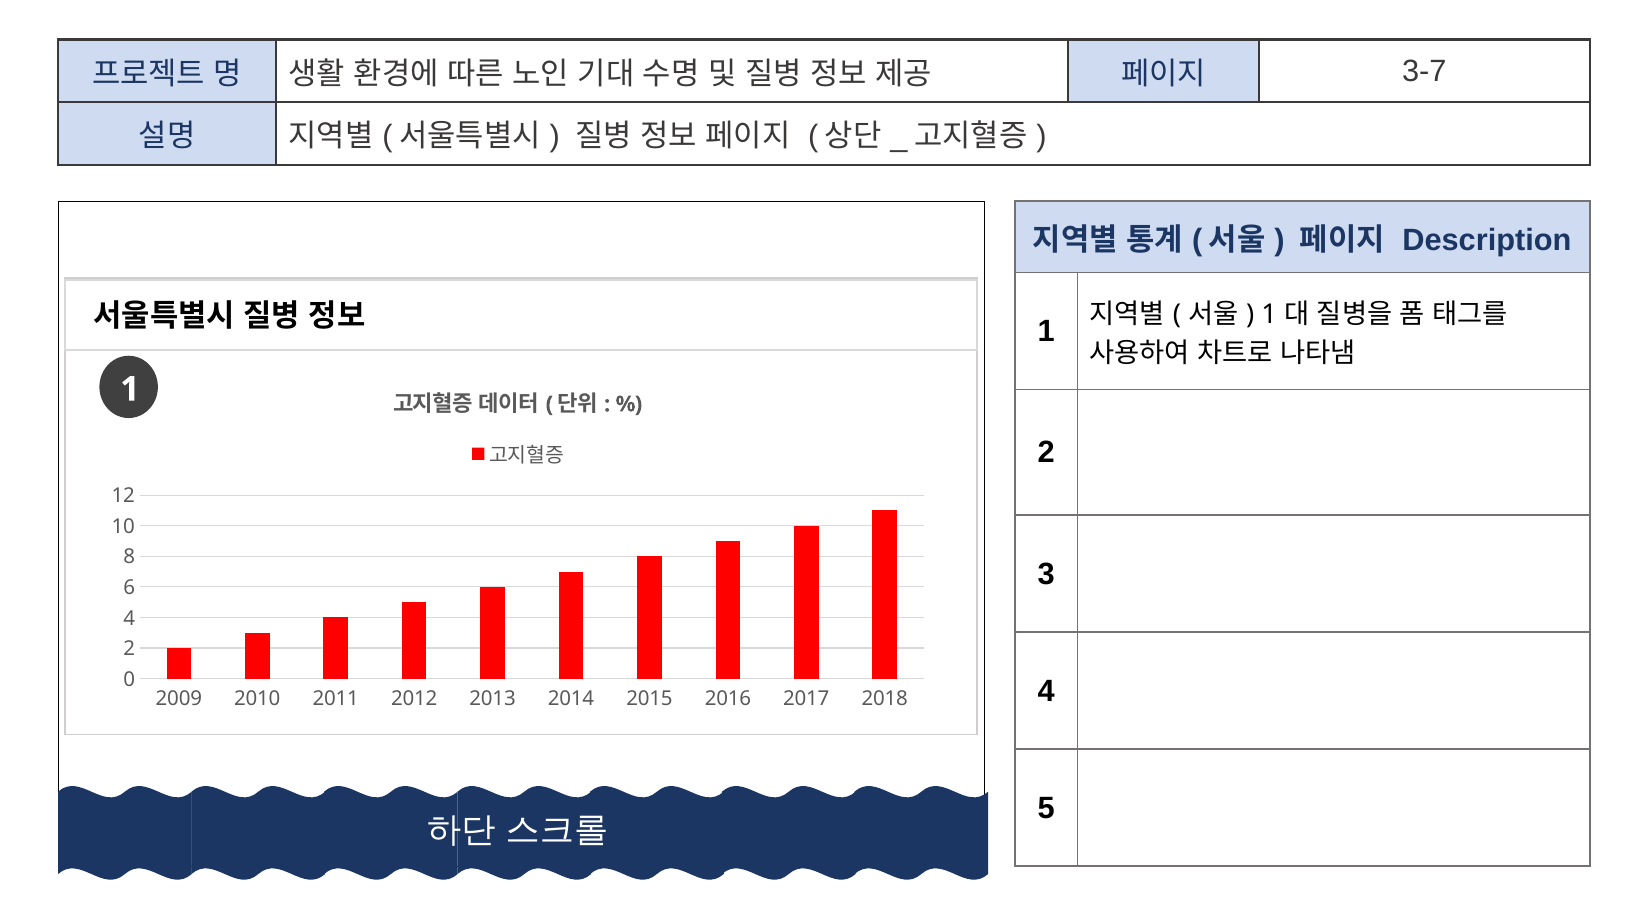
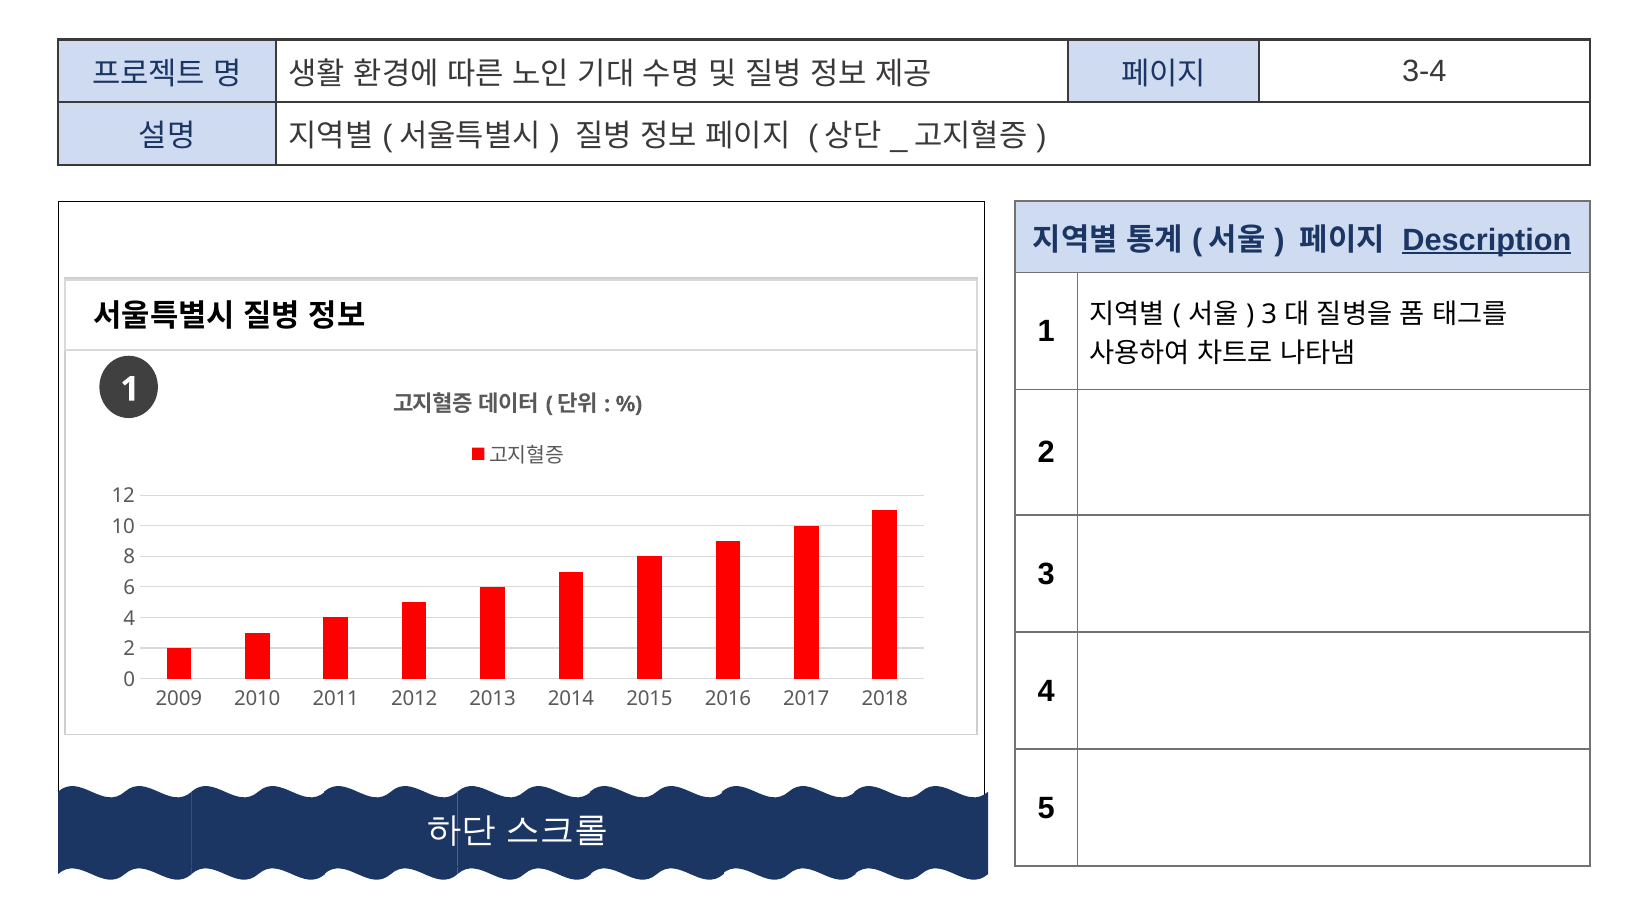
3-7: 3-7 -> 3-4
Description underline: none -> present
1 at (1269, 314): 1 -> 3
